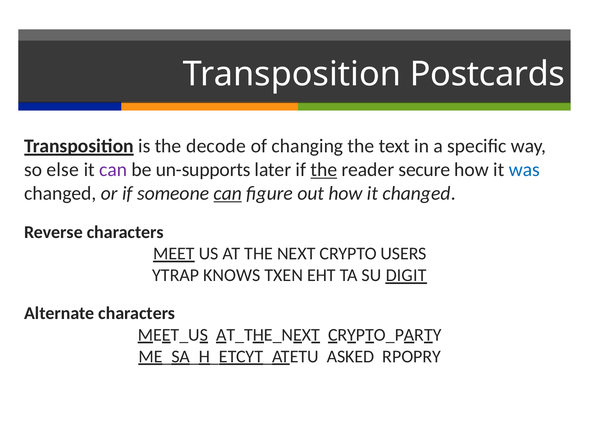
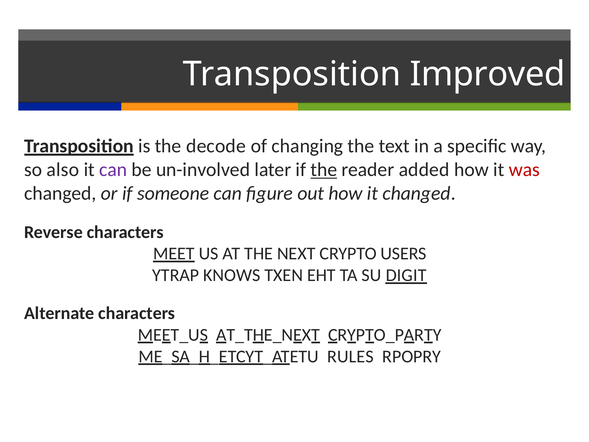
Postcards: Postcards -> Improved
else: else -> also
un-supports: un-supports -> un-involved
secure: secure -> added
was colour: blue -> red
can at (228, 193) underline: present -> none
ASKED: ASKED -> RULES
